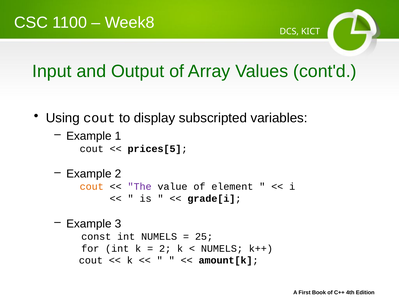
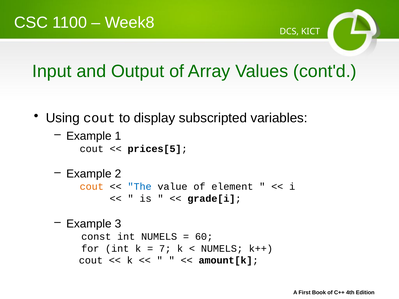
The colour: purple -> blue
25: 25 -> 60
2 at (165, 249): 2 -> 7
